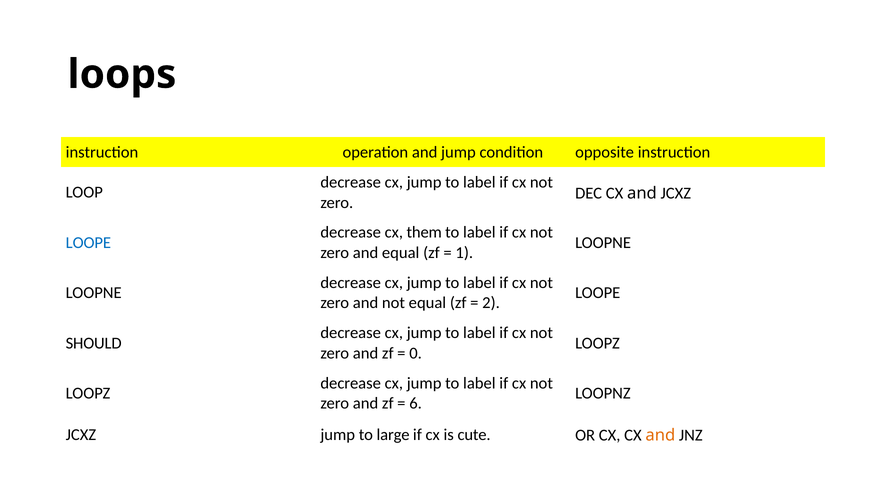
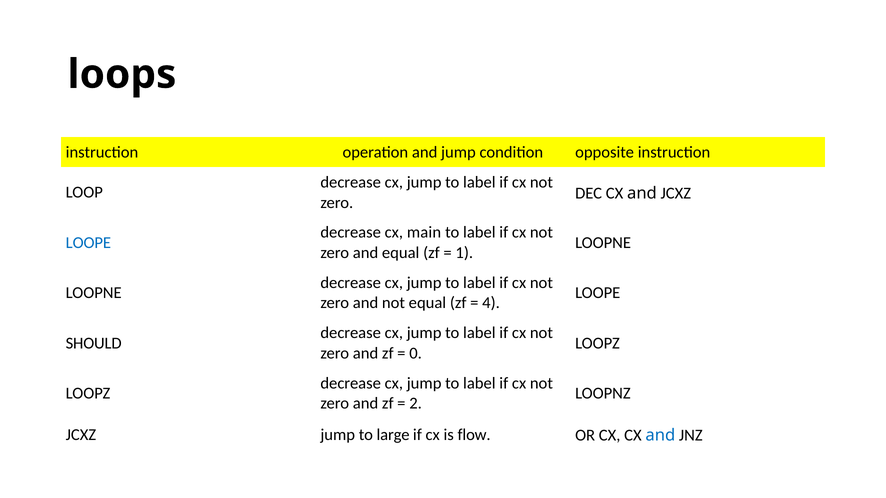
them: them -> main
2: 2 -> 4
6: 6 -> 2
cute: cute -> flow
and at (660, 436) colour: orange -> blue
